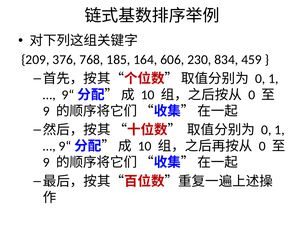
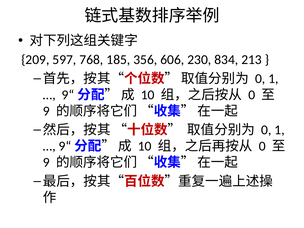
376: 376 -> 597
164: 164 -> 356
459: 459 -> 213
